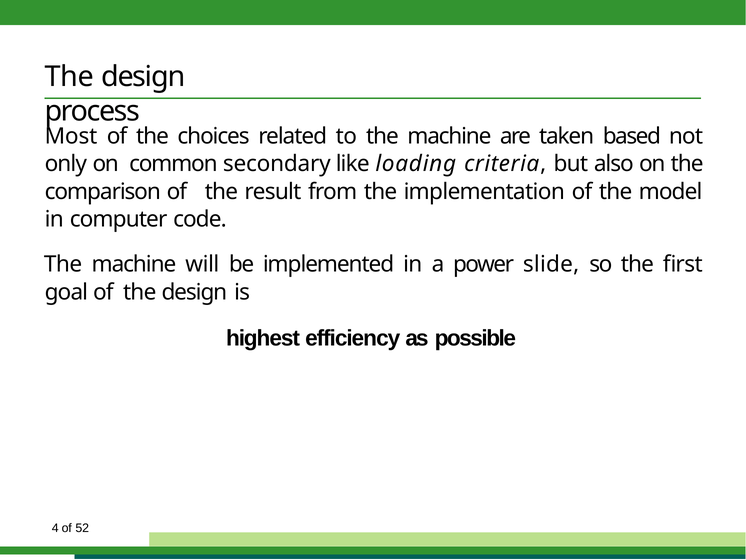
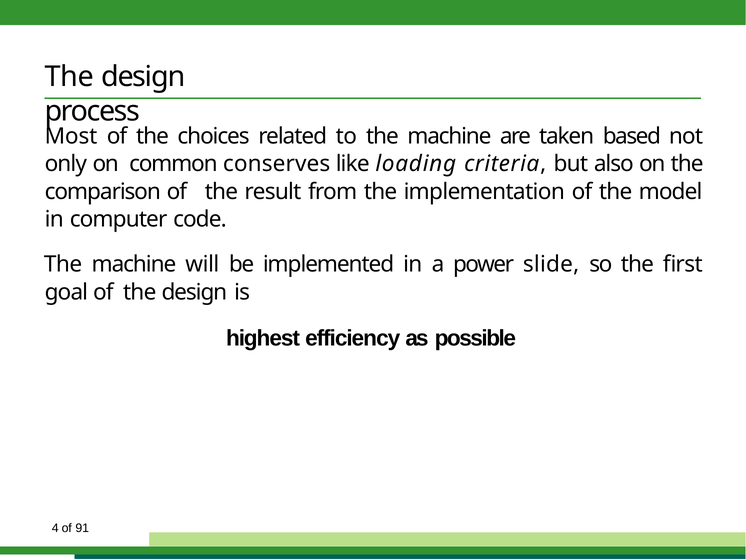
secondary: secondary -> conserves
52: 52 -> 91
